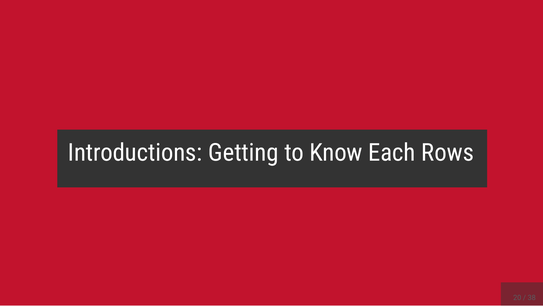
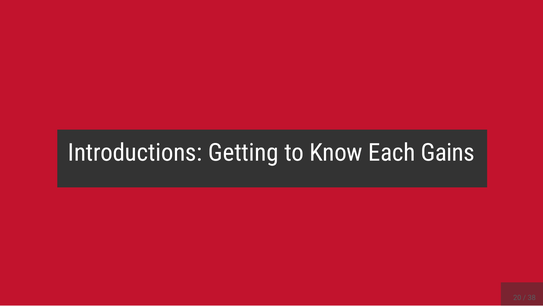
Rows: Rows -> Gains
